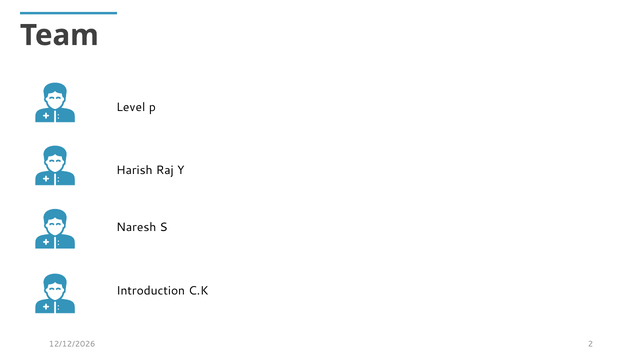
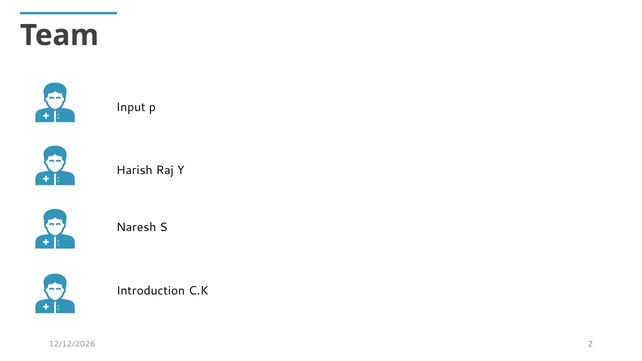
Level: Level -> Input
